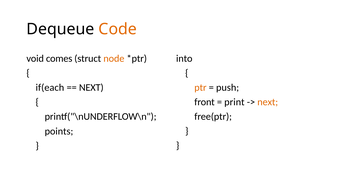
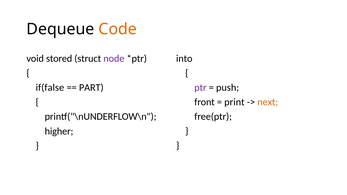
comes: comes -> stored
node colour: orange -> purple
ptr colour: orange -> purple
if(each: if(each -> if(false
NEXT at (91, 88): NEXT -> PART
points: points -> higher
